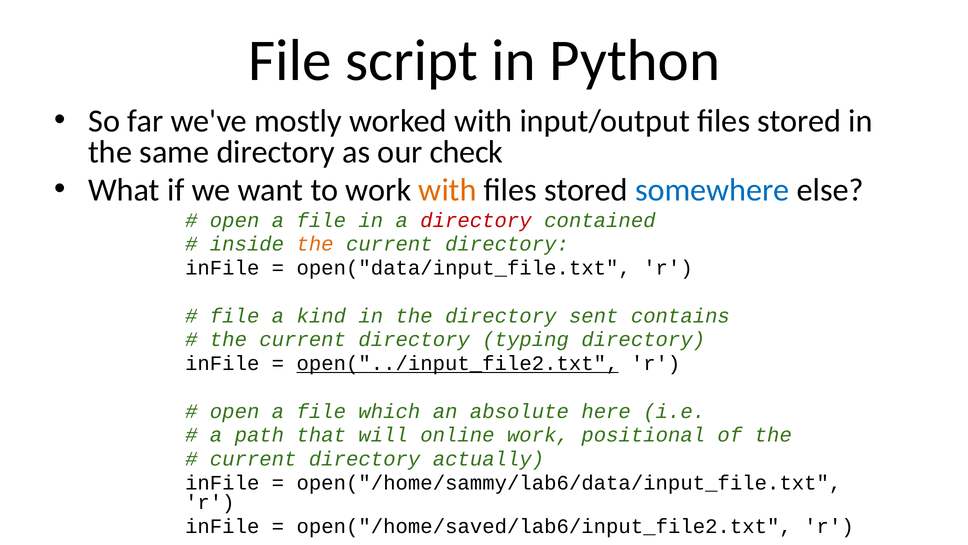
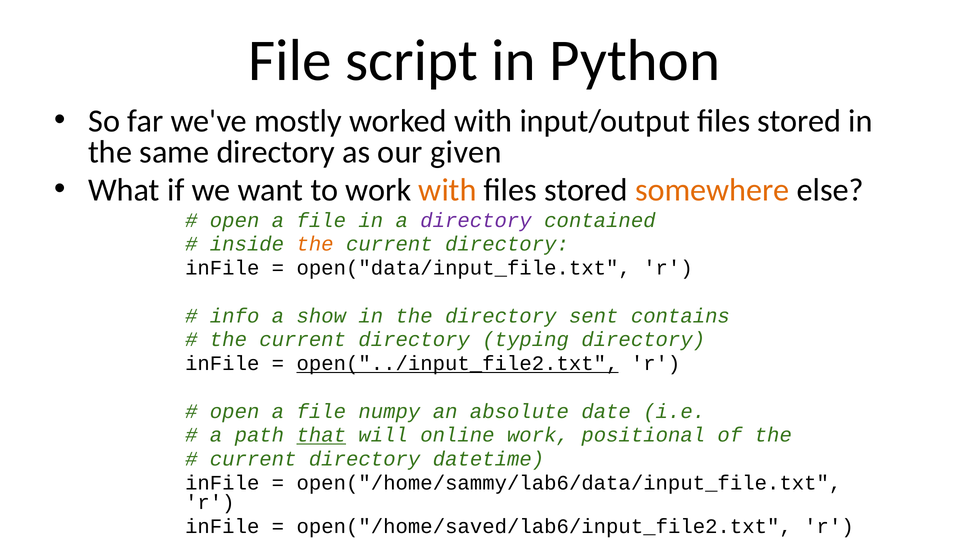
check: check -> given
somewhere colour: blue -> orange
directory at (476, 220) colour: red -> purple
file at (235, 316): file -> info
kind: kind -> show
which: which -> numpy
here: here -> date
that underline: none -> present
actually: actually -> datetime
